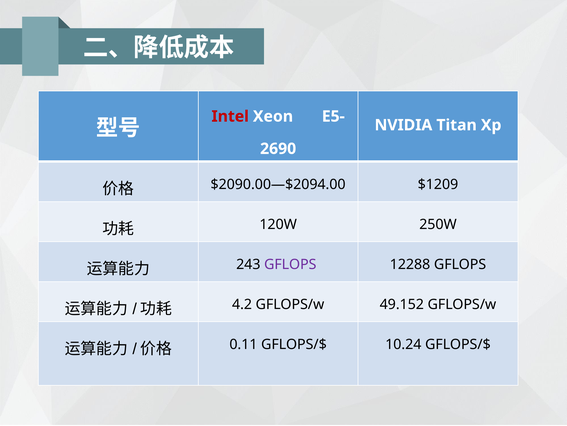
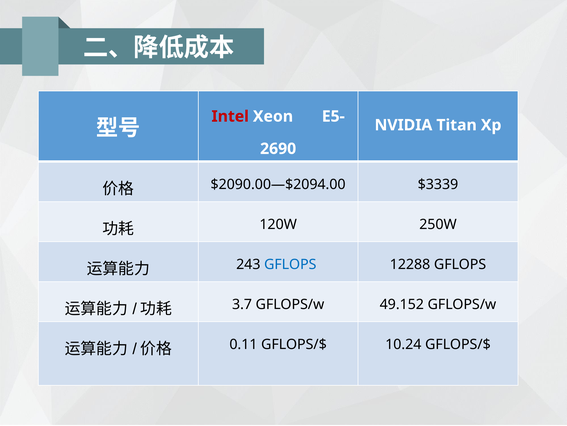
$1209: $1209 -> $3339
GFLOPS at (290, 264) colour: purple -> blue
4.2: 4.2 -> 3.7
